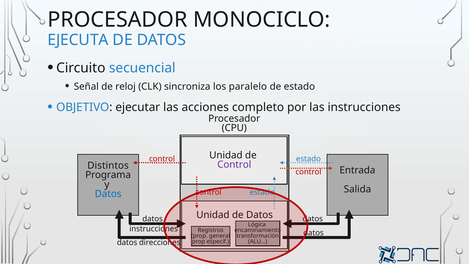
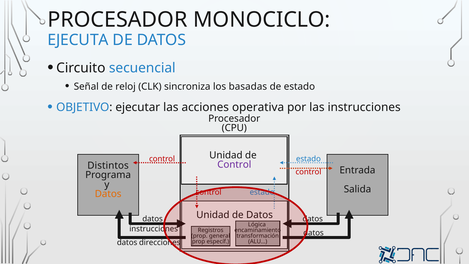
paralelo: paralelo -> basadas
completo: completo -> operativa
Datos at (108, 194) colour: blue -> orange
